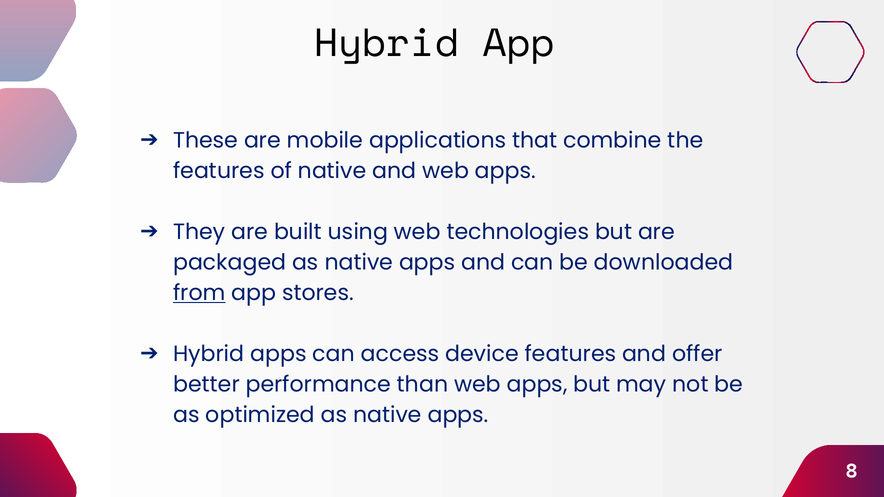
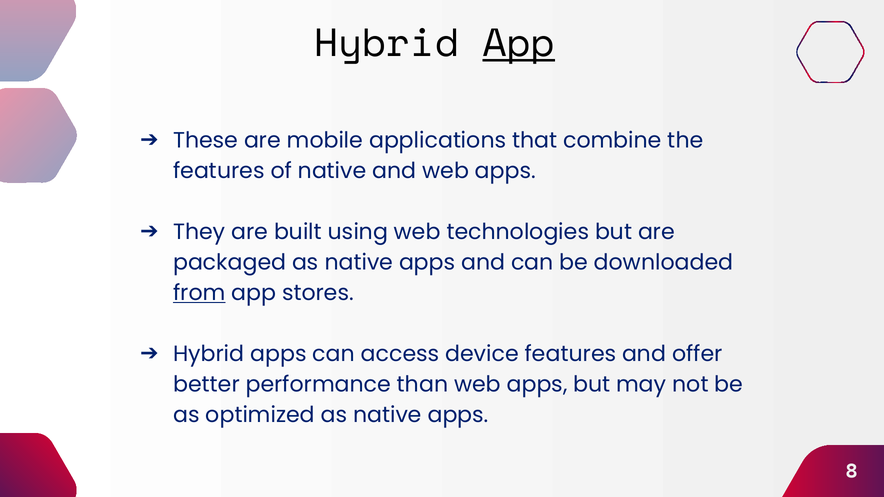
App at (519, 43) underline: none -> present
